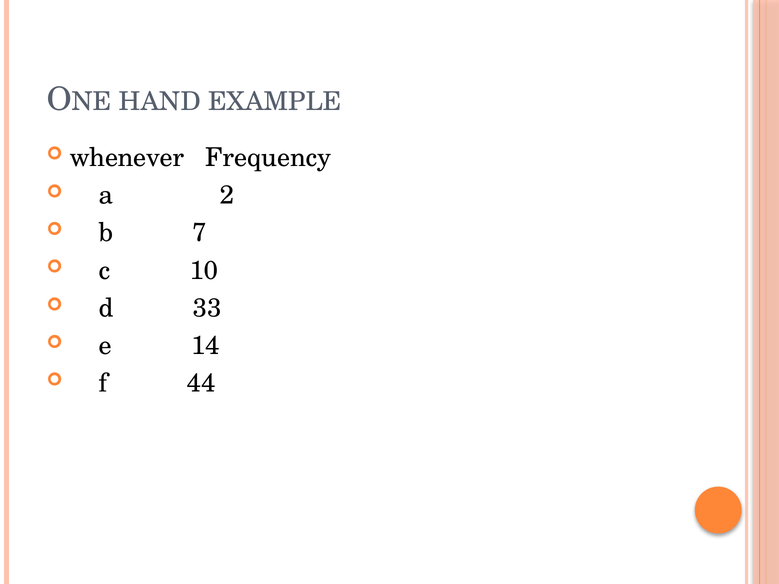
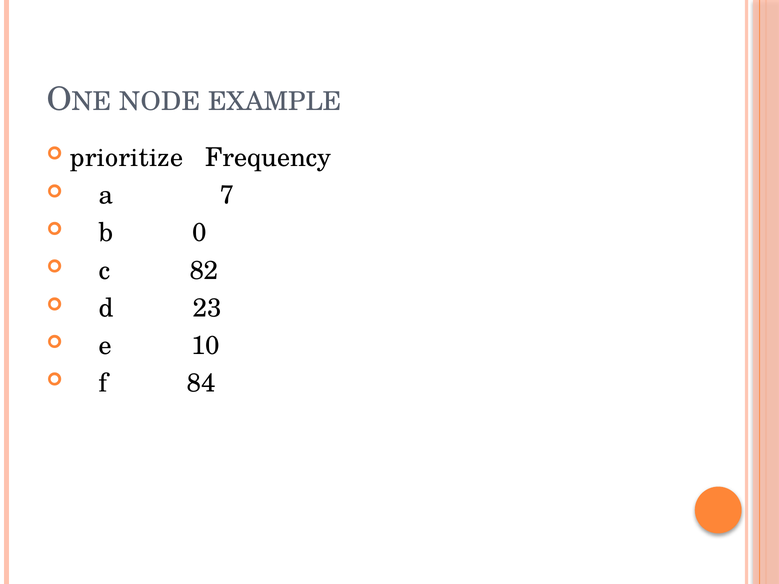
HAND: HAND -> NODE
whenever: whenever -> prioritize
2: 2 -> 7
7: 7 -> 0
10: 10 -> 82
33: 33 -> 23
14: 14 -> 10
44: 44 -> 84
